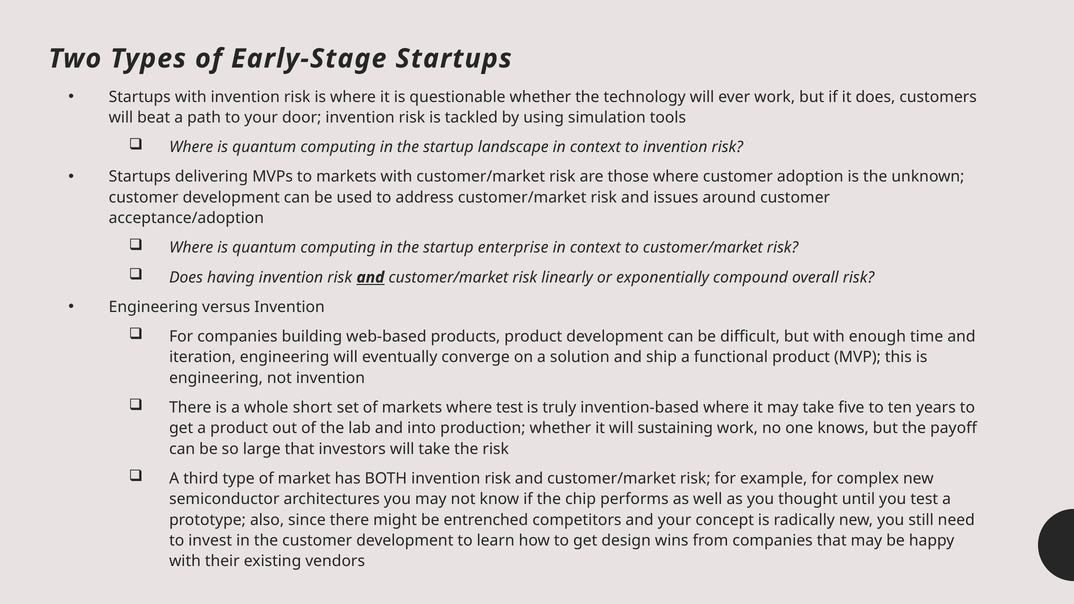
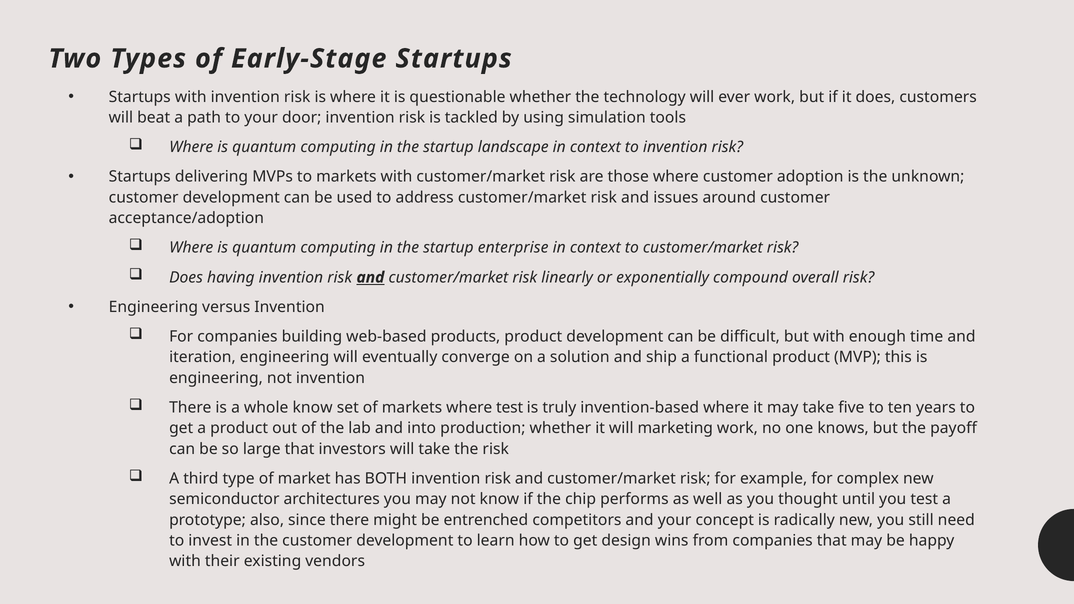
whole short: short -> know
sustaining: sustaining -> marketing
